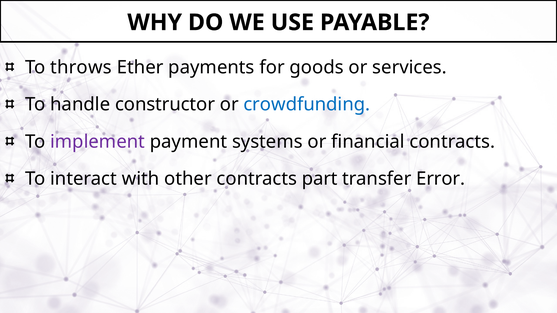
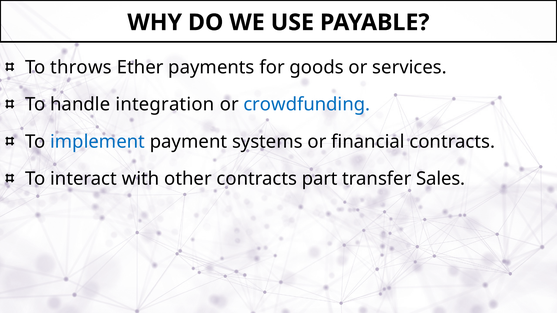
constructor: constructor -> integration
implement colour: purple -> blue
Error: Error -> Sales
